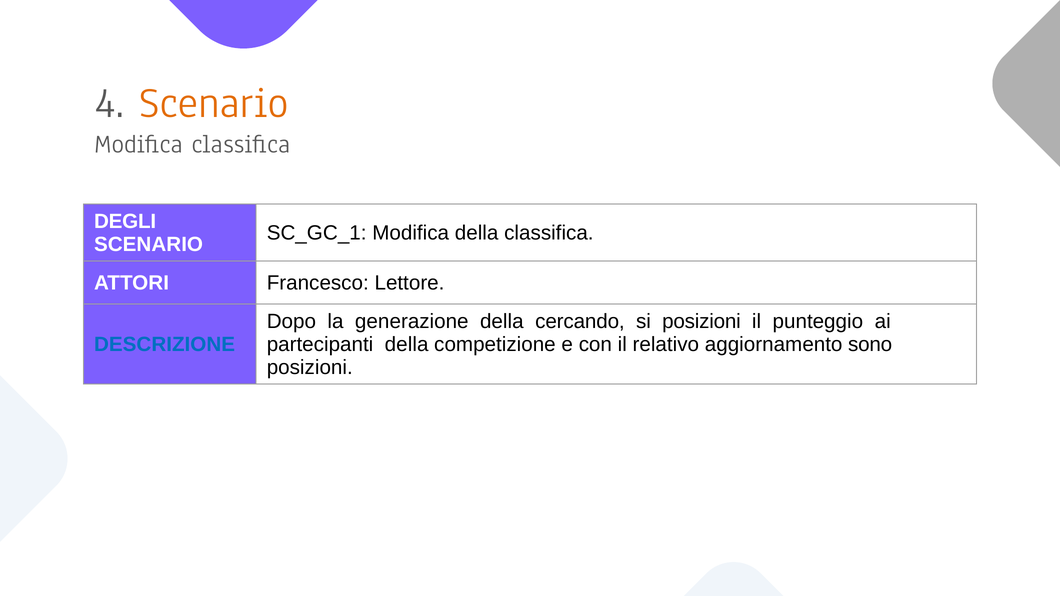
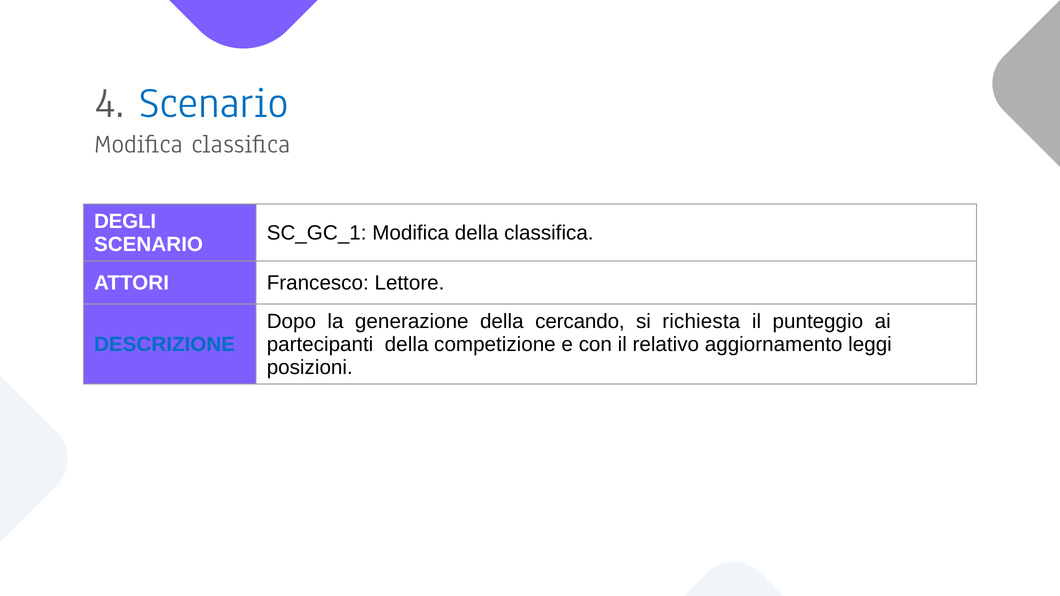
Scenario at (214, 103) colour: orange -> blue
si posizioni: posizioni -> richiesta
sono: sono -> leggi
